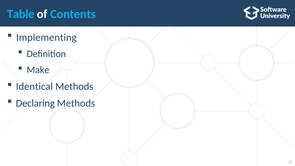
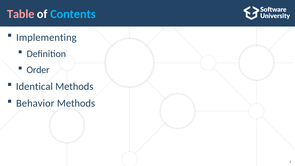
Table colour: light blue -> pink
Make: Make -> Order
Declaring: Declaring -> Behavior
